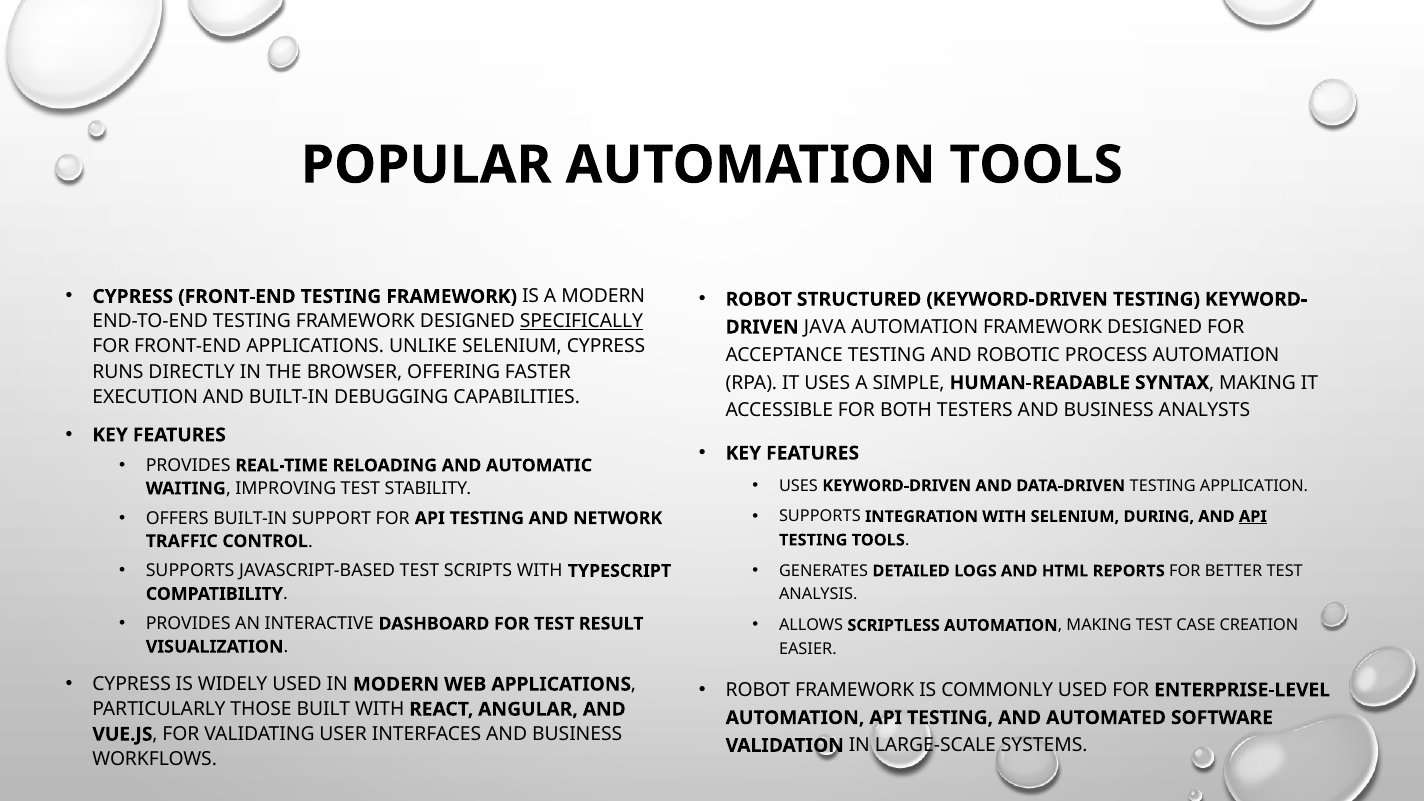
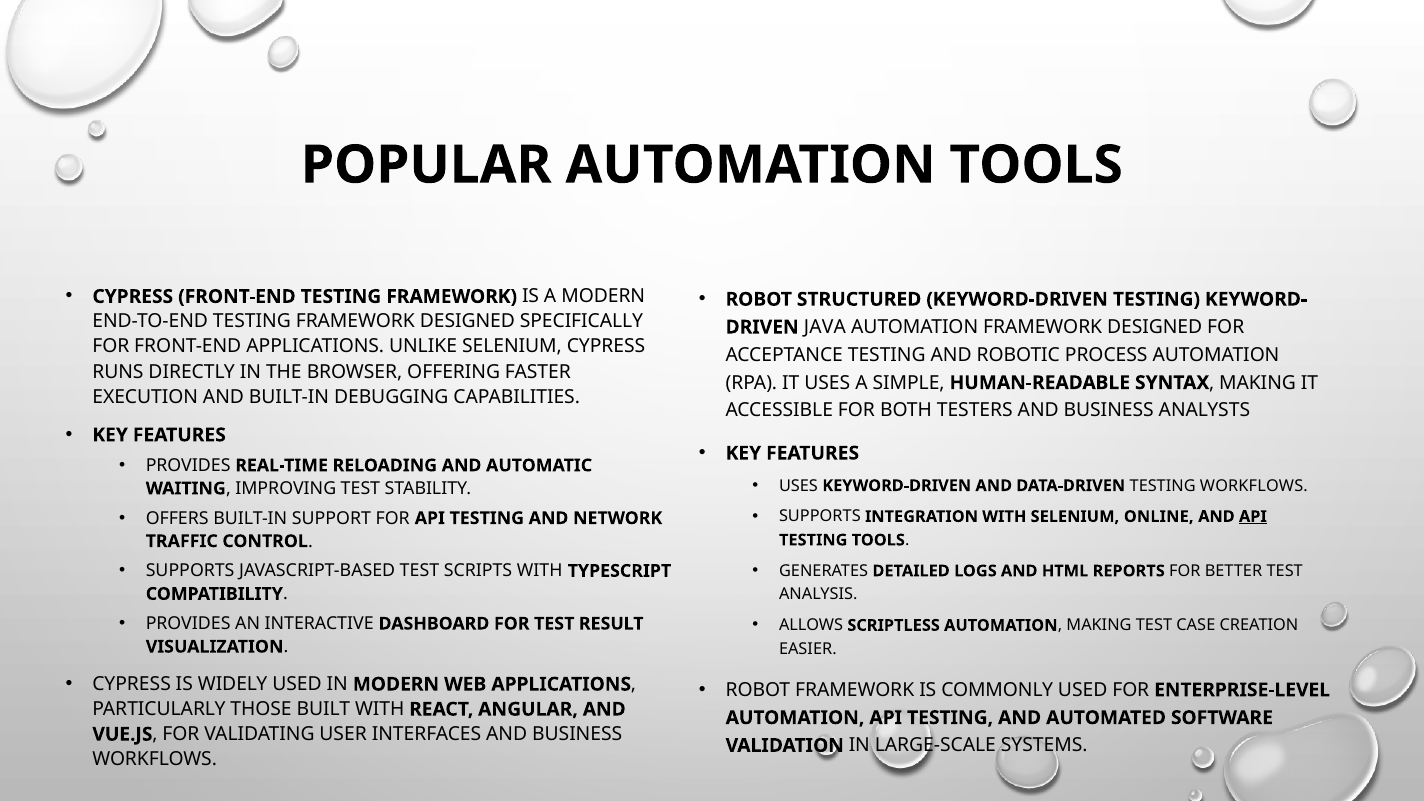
SPECIFICALLY underline: present -> none
TESTING APPLICATION: APPLICATION -> WORKFLOWS
DURING: DURING -> ONLINE
